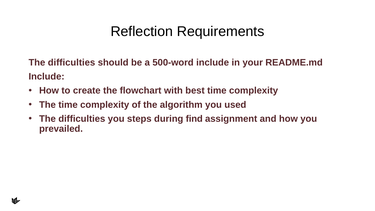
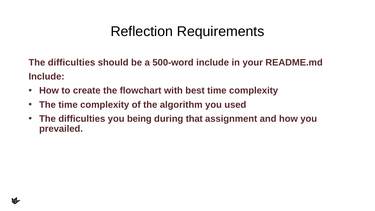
steps: steps -> being
find: find -> that
